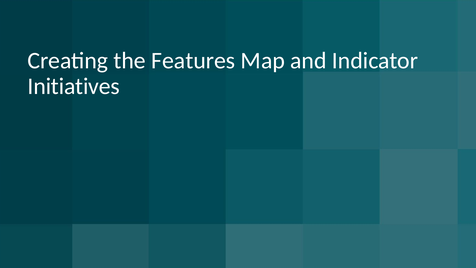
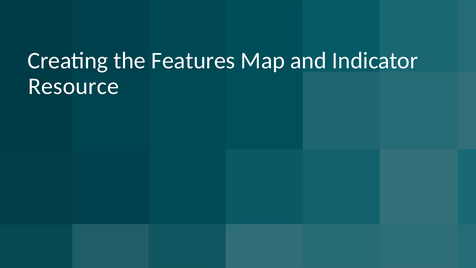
Initiatives: Initiatives -> Resource
